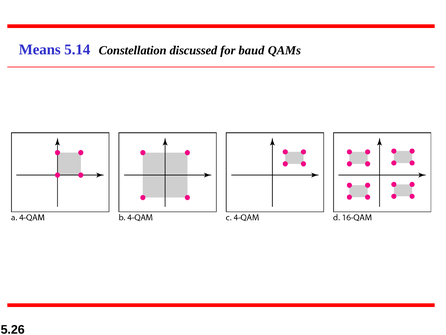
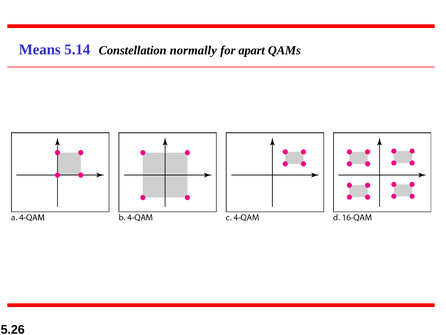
discussed: discussed -> normally
baud: baud -> apart
